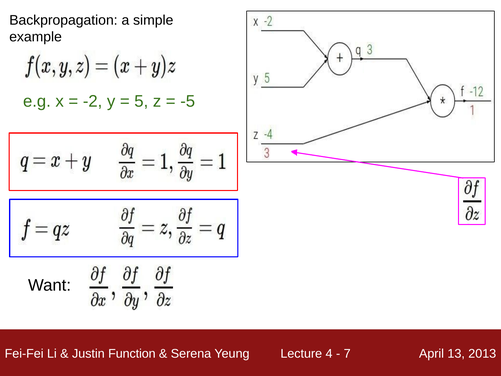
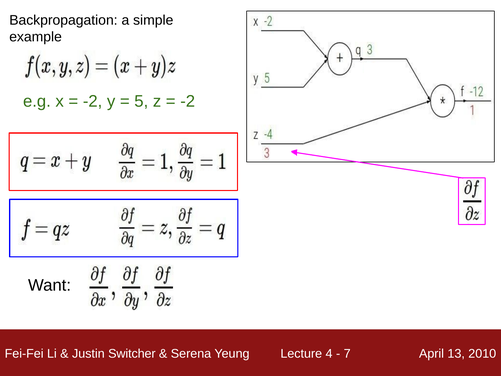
-5 at (188, 101): -5 -> -2
Function: Function -> Switcher
2013: 2013 -> 2010
